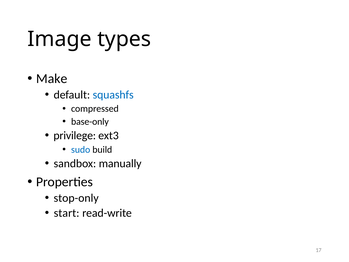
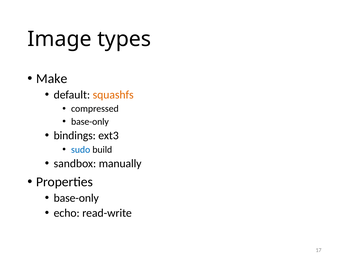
squashfs colour: blue -> orange
privilege: privilege -> bindings
stop-only at (76, 198): stop-only -> base-only
start: start -> echo
